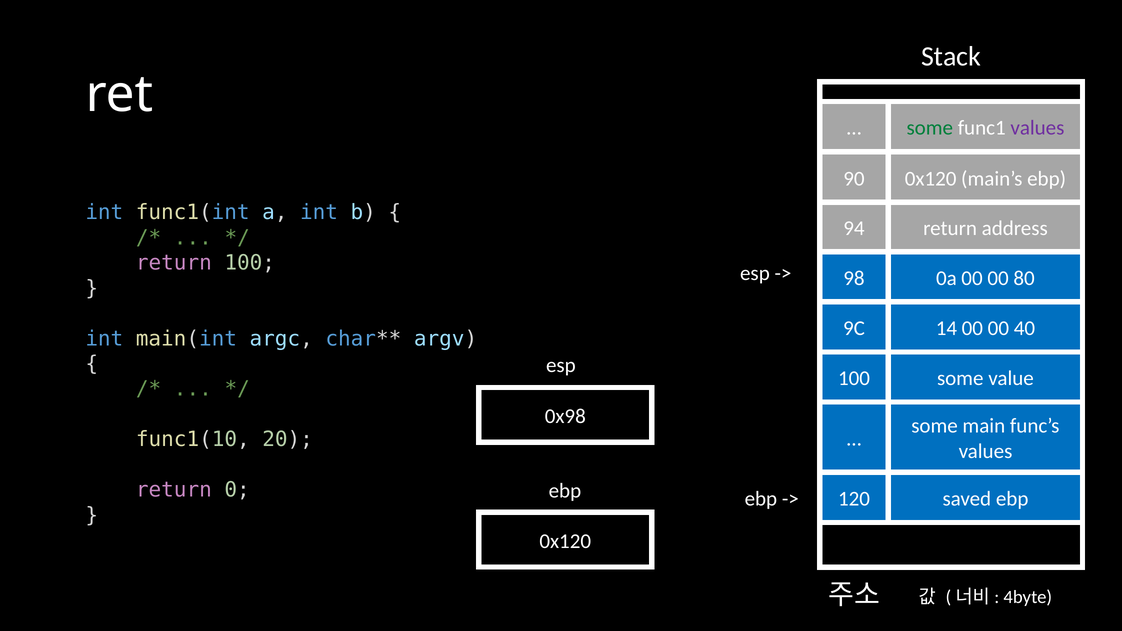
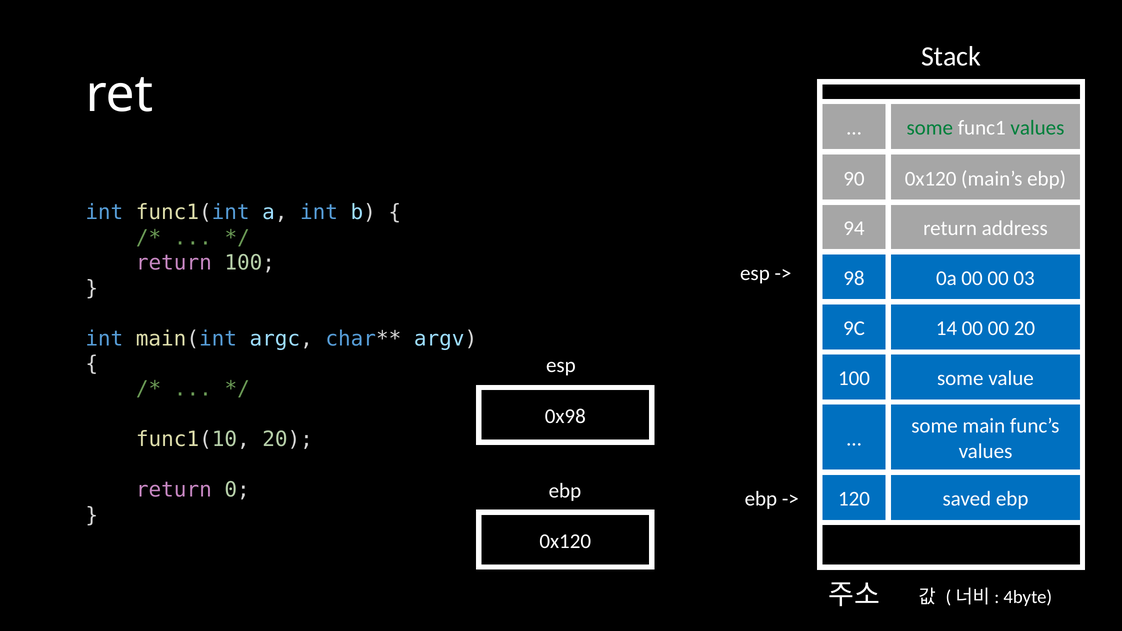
values at (1037, 128) colour: purple -> green
80: 80 -> 03
00 40: 40 -> 20
